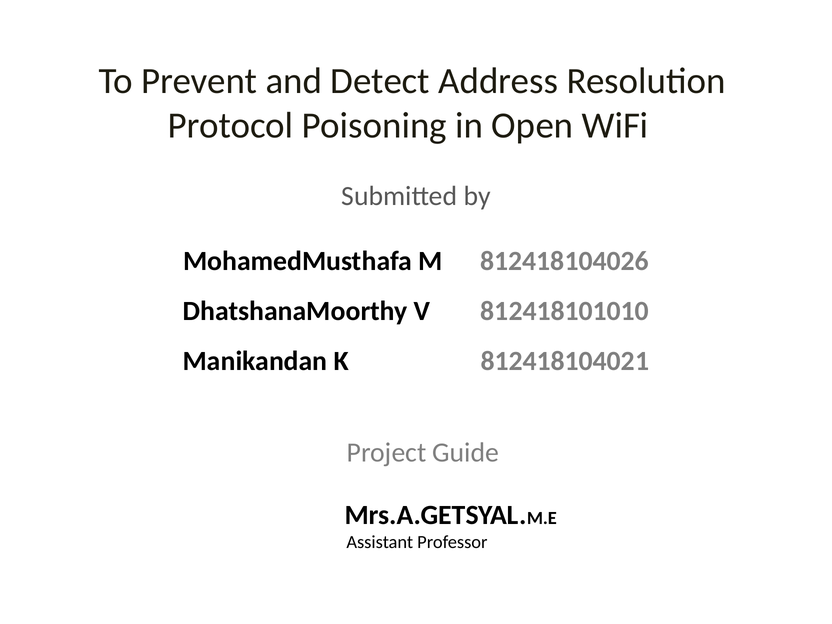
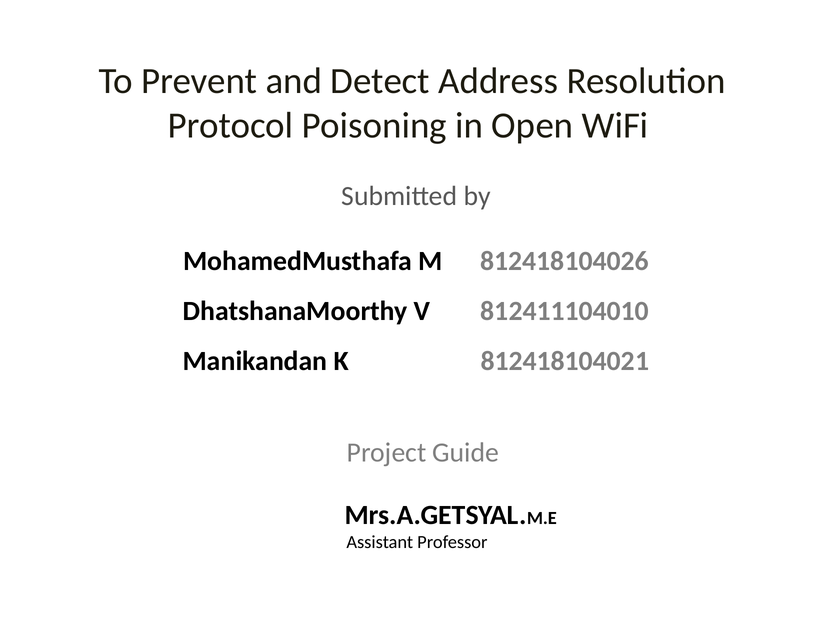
812418101010: 812418101010 -> 812411104010
